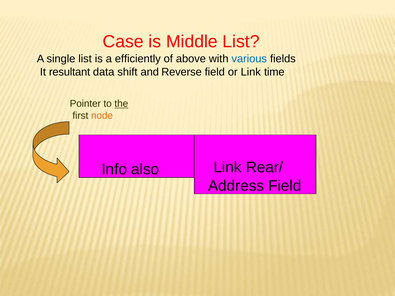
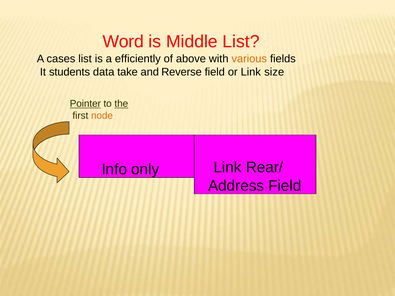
Case: Case -> Word
single: single -> cases
various colour: blue -> orange
resultant: resultant -> students
shift: shift -> take
time: time -> size
Pointer underline: none -> present
also: also -> only
